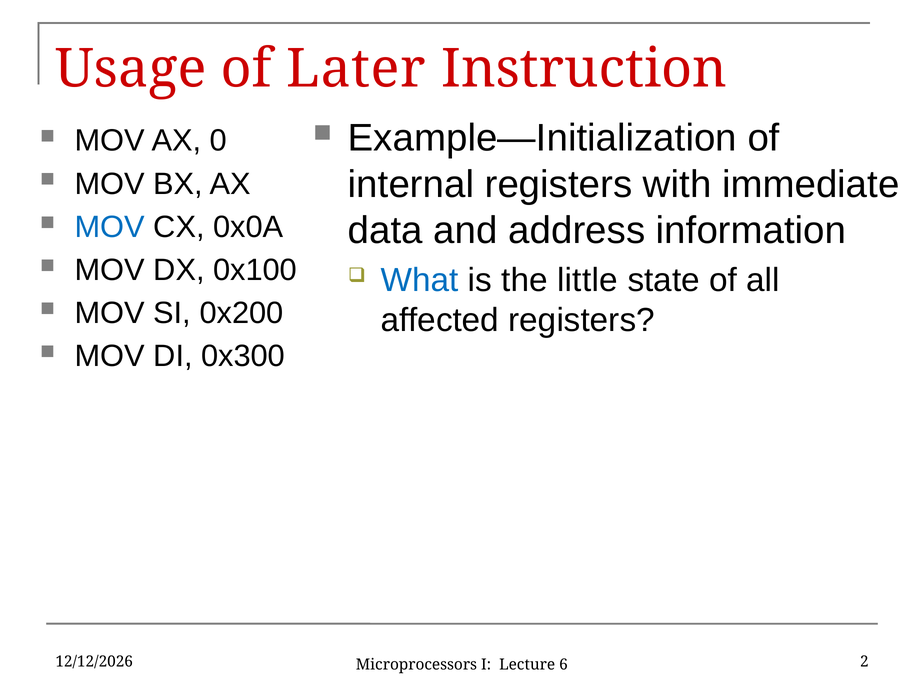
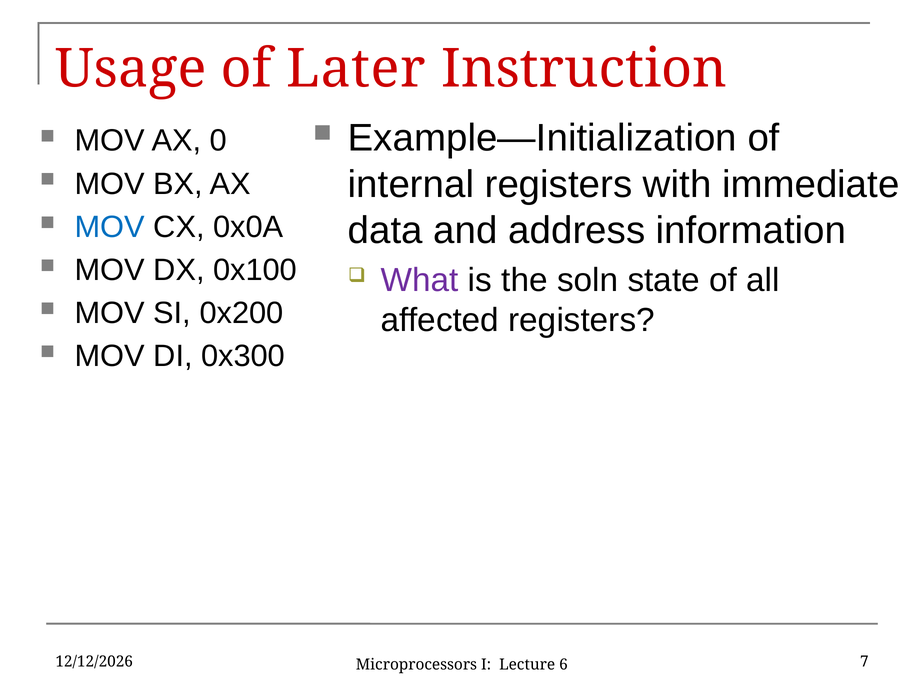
What colour: blue -> purple
little: little -> soln
2: 2 -> 7
